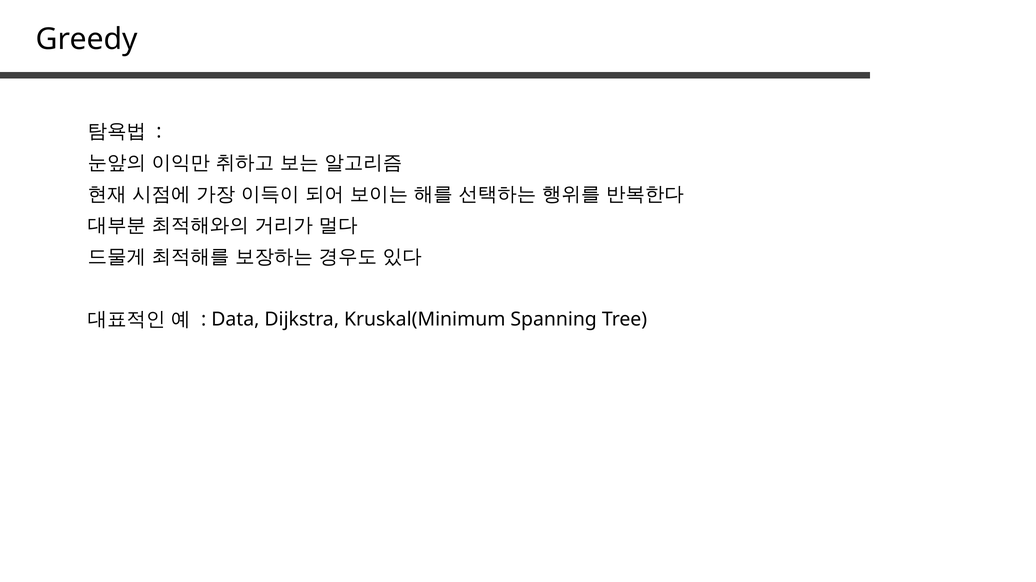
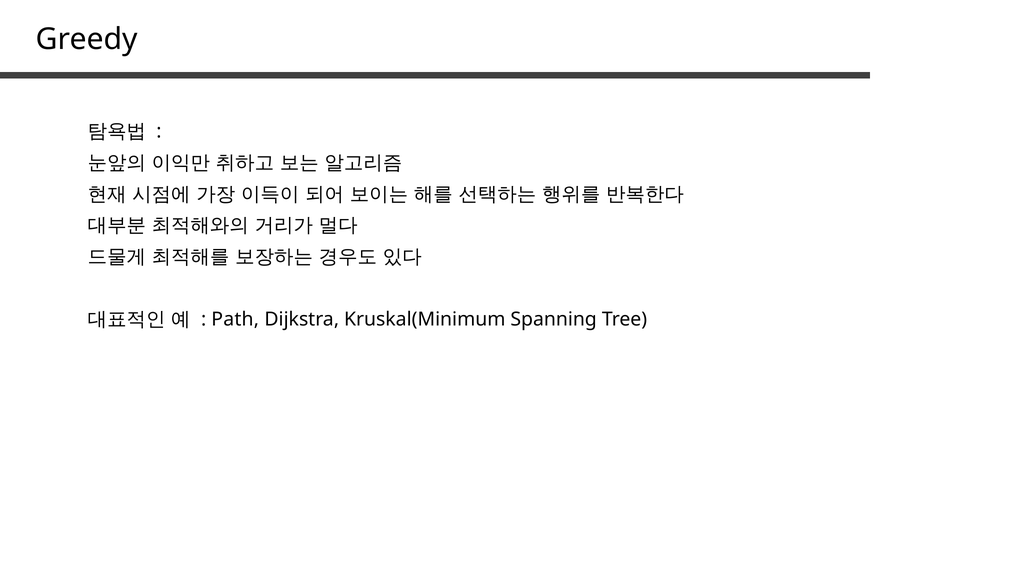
Data: Data -> Path
